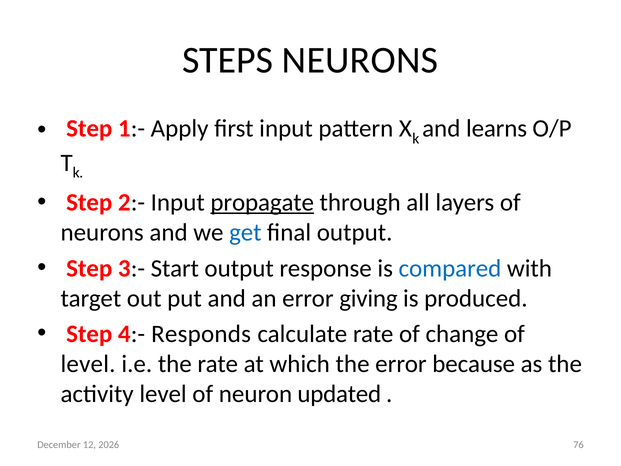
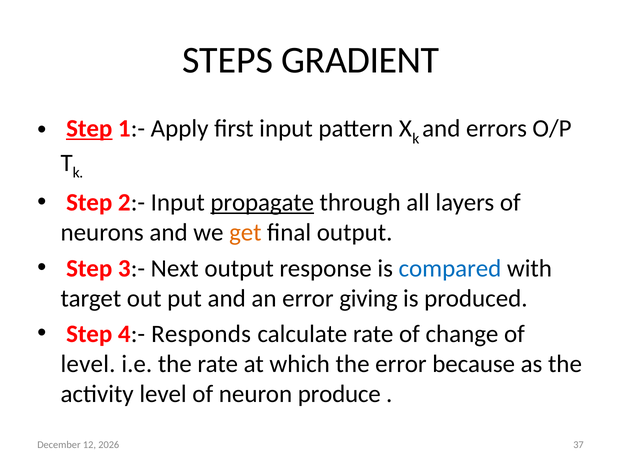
STEPS NEURONS: NEURONS -> GRADIENT
Step at (89, 129) underline: none -> present
learns: learns -> errors
get colour: blue -> orange
Start: Start -> Next
updated: updated -> produce
76: 76 -> 37
